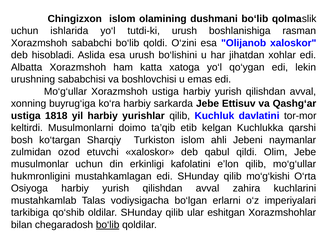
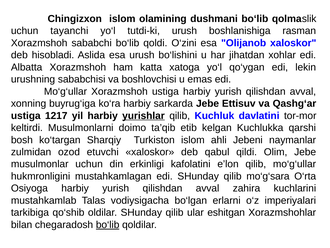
ishlarida: ishlarida -> tayanchi
1818: 1818 -> 1217
yurishlar underline: none -> present
mo‘g‘kishi: mo‘g‘kishi -> mo‘g‘sara
